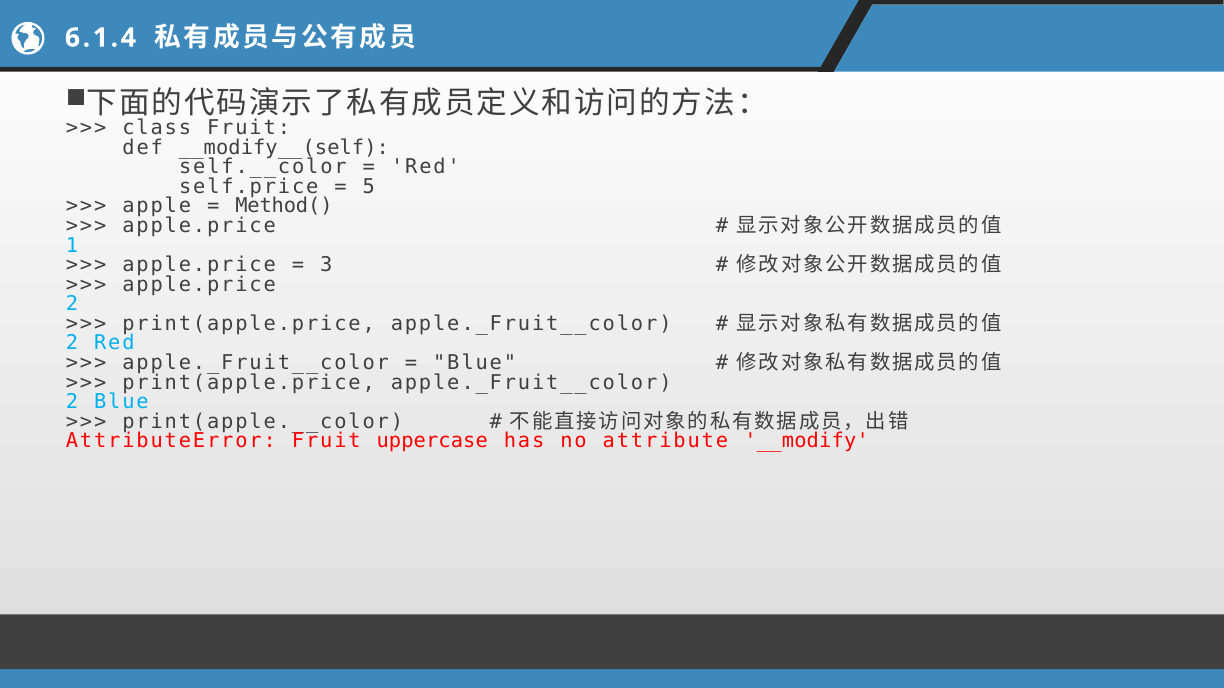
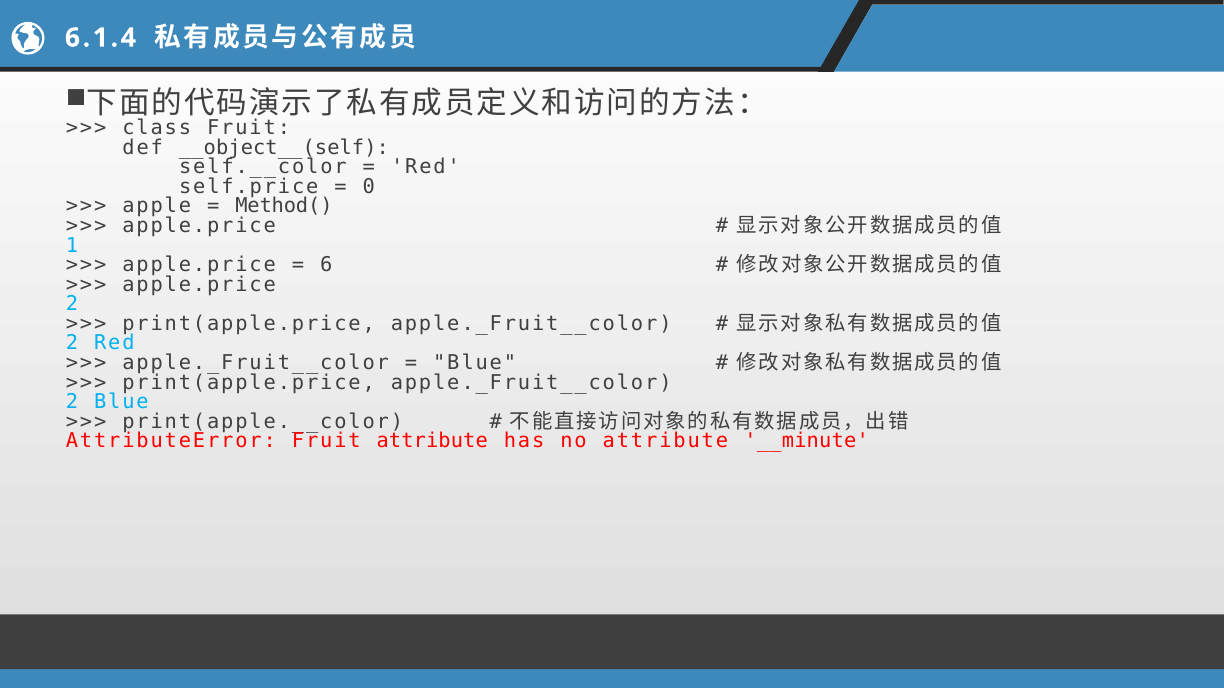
__modify__(self: __modify__(self -> __object__(self
5: 5 -> 0
3: 3 -> 6
Fruit uppercase: uppercase -> attribute
__modify: __modify -> __minute
